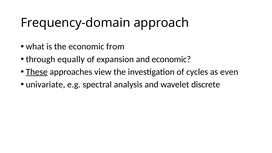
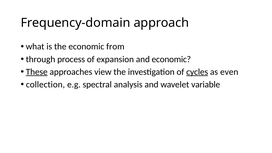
equally: equally -> process
cycles underline: none -> present
univariate: univariate -> collection
discrete: discrete -> variable
